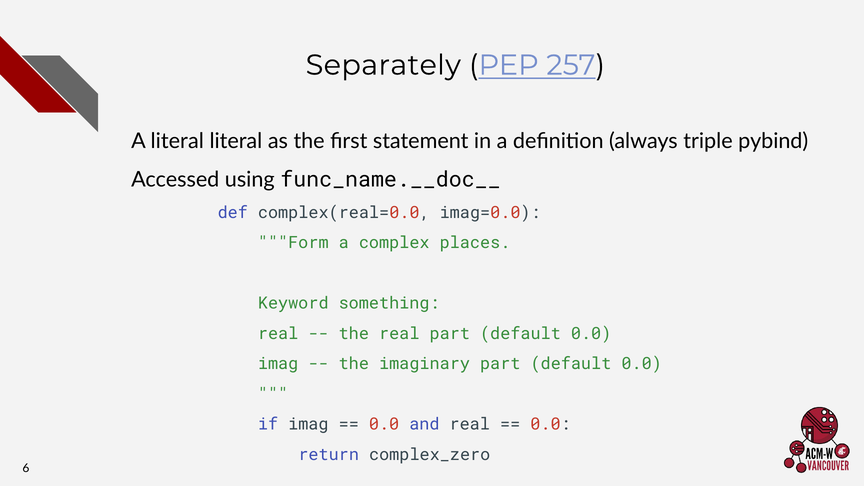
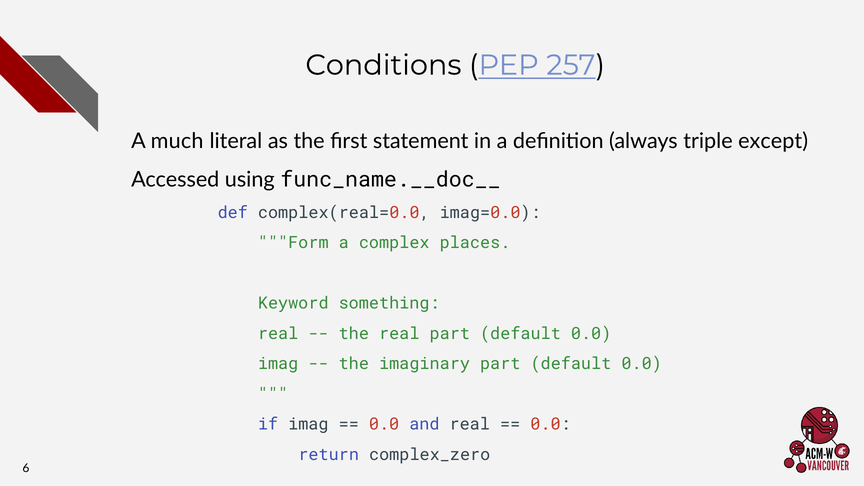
Separately: Separately -> Conditions
A literal: literal -> much
pybind: pybind -> except
